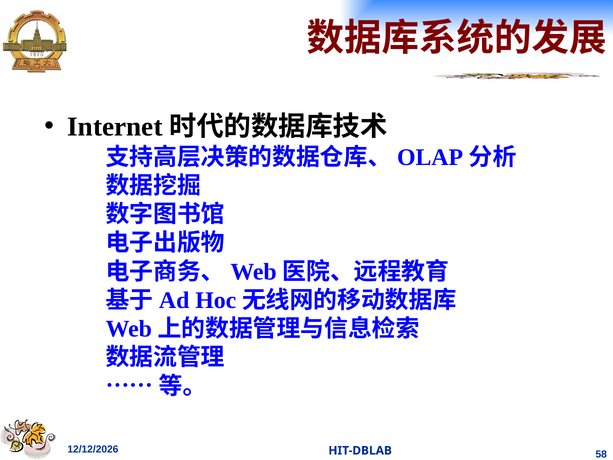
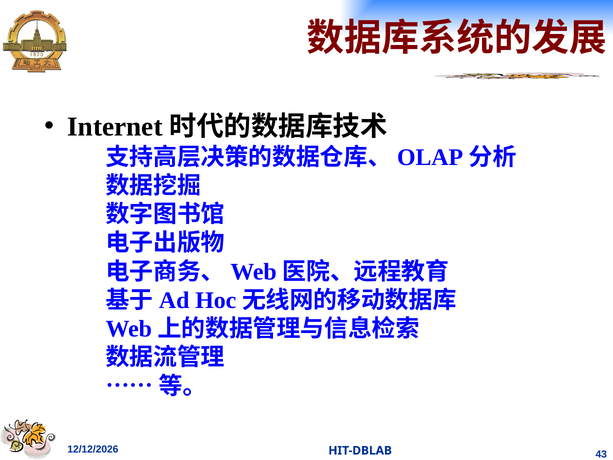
58: 58 -> 43
